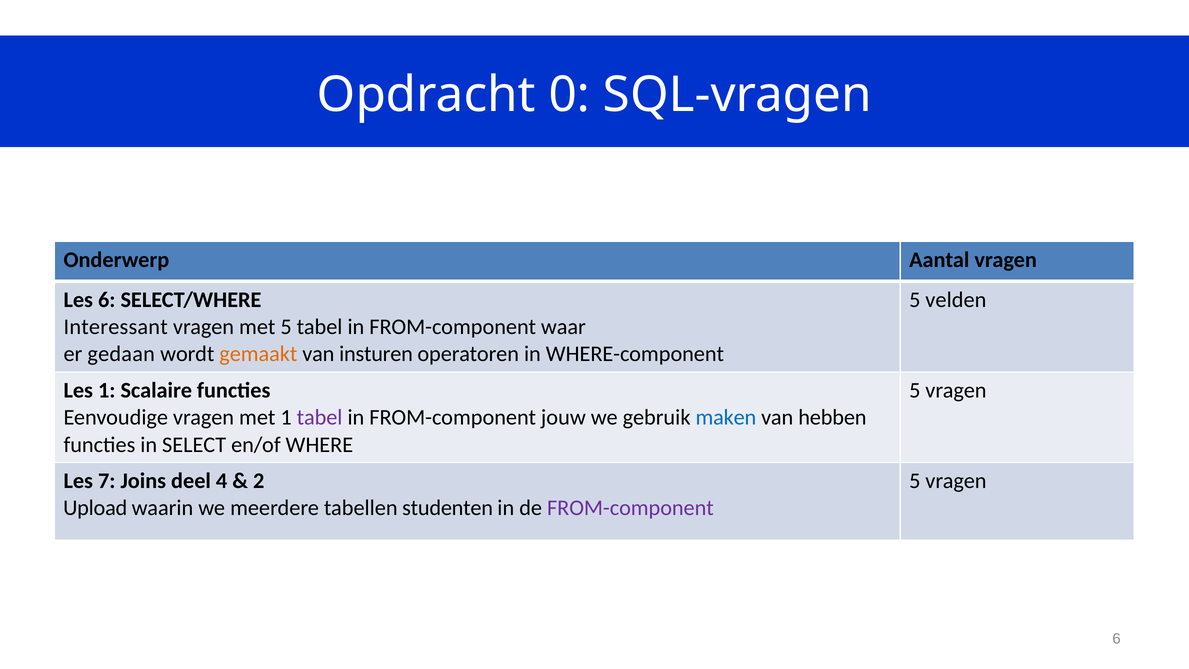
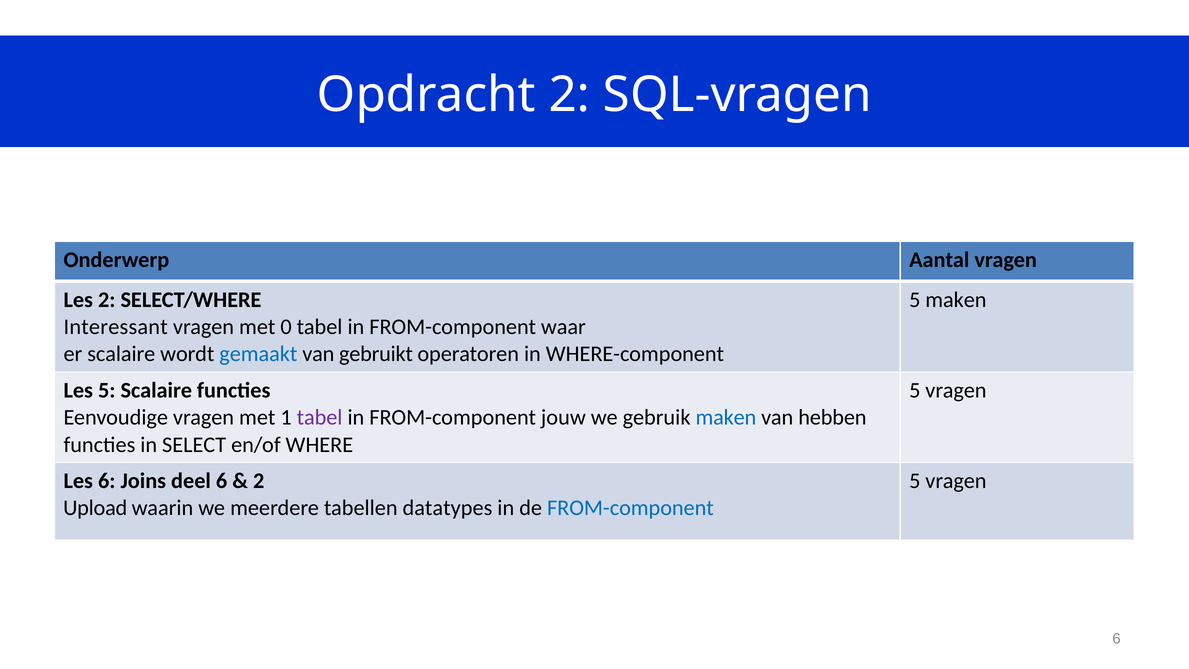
Opdracht 0: 0 -> 2
Les 6: 6 -> 2
5 velden: velden -> maken
met 5: 5 -> 0
er gedaan: gedaan -> scalaire
gemaakt colour: orange -> blue
insturen: insturen -> gebruikt
Les 1: 1 -> 5
Les 7: 7 -> 6
deel 4: 4 -> 6
studenten: studenten -> datatypes
FROM-component at (630, 508) colour: purple -> blue
